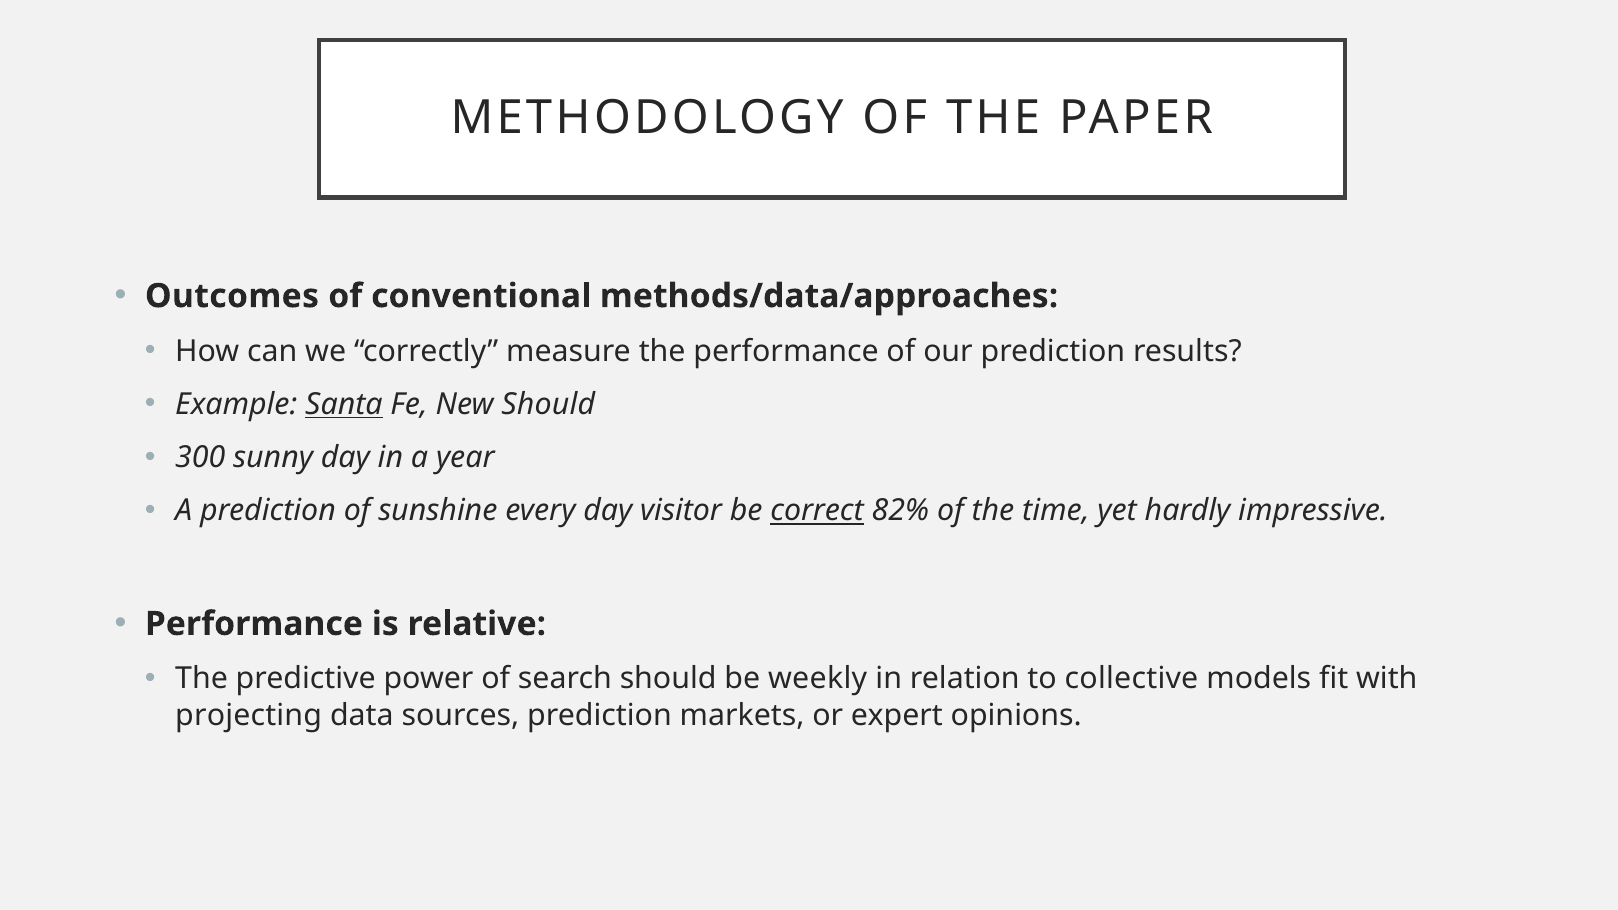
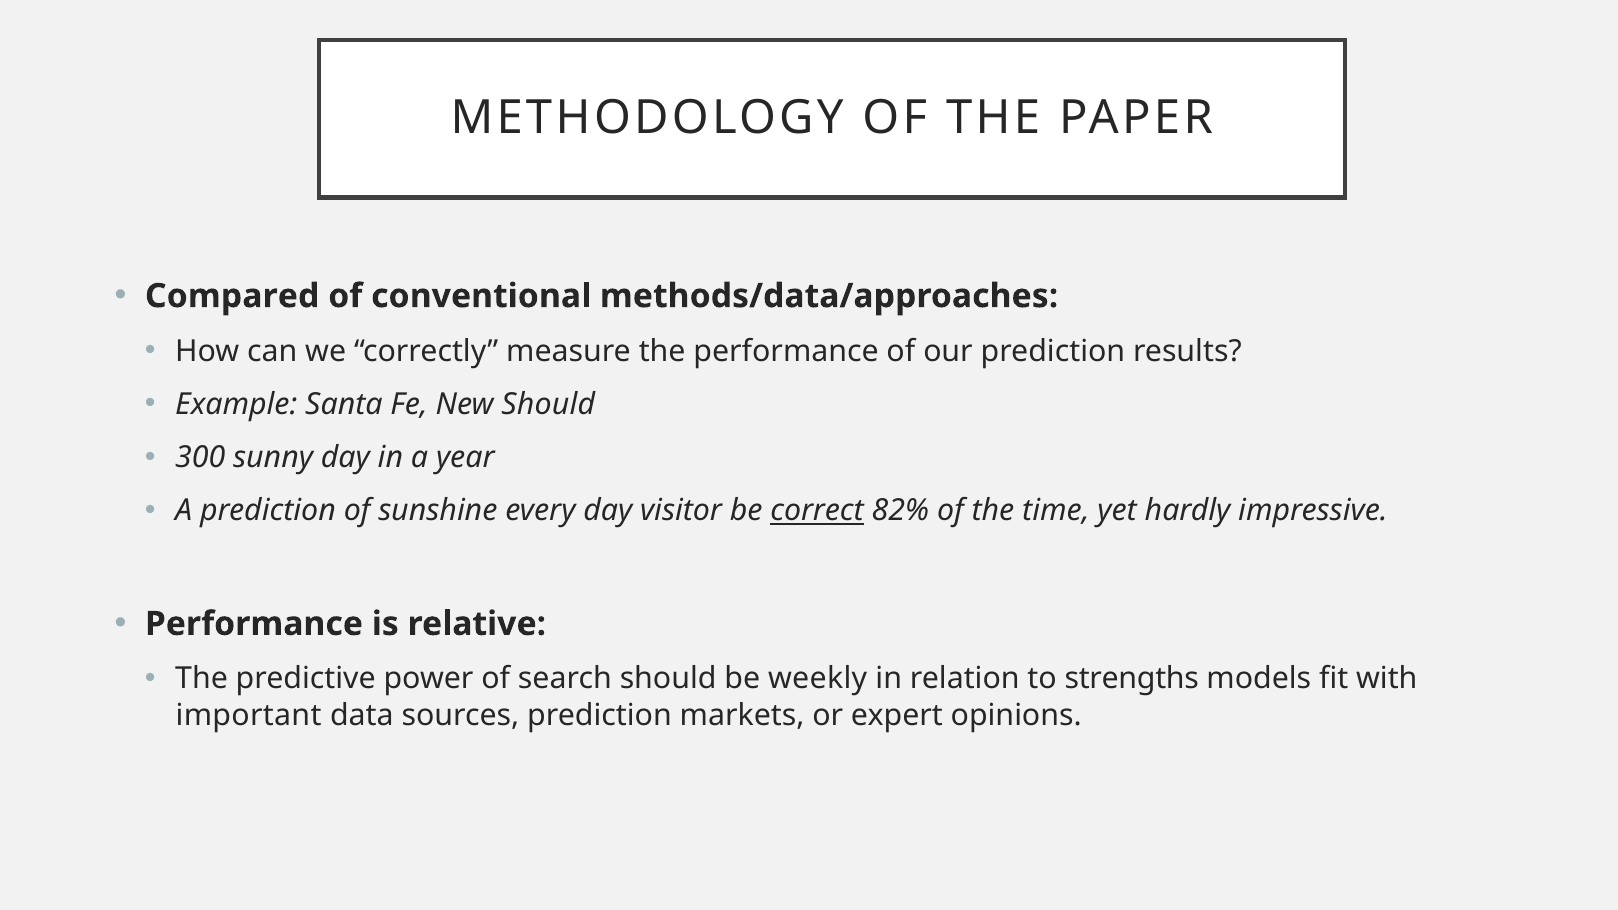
Outcomes: Outcomes -> Compared
Santa underline: present -> none
collective: collective -> strengths
projecting: projecting -> important
